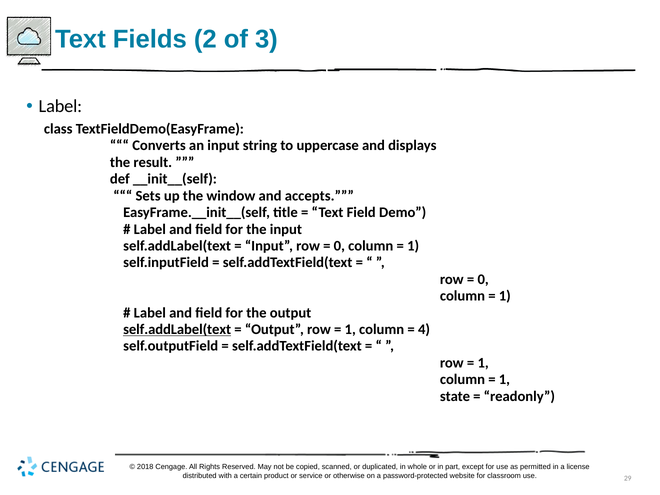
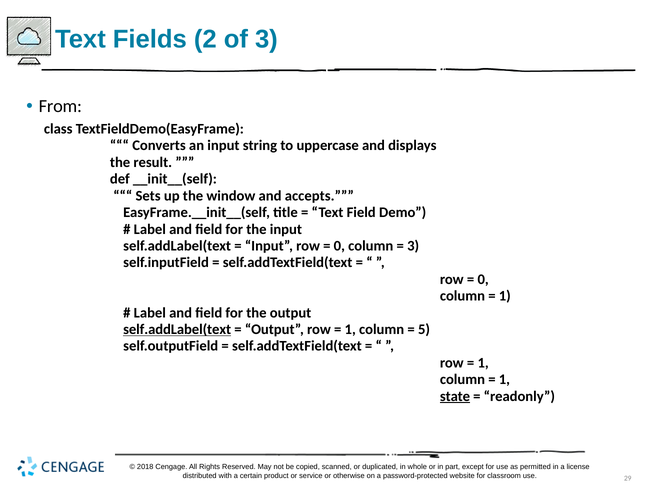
Label at (60, 106): Label -> From
1 at (413, 246): 1 -> 3
4: 4 -> 5
state underline: none -> present
